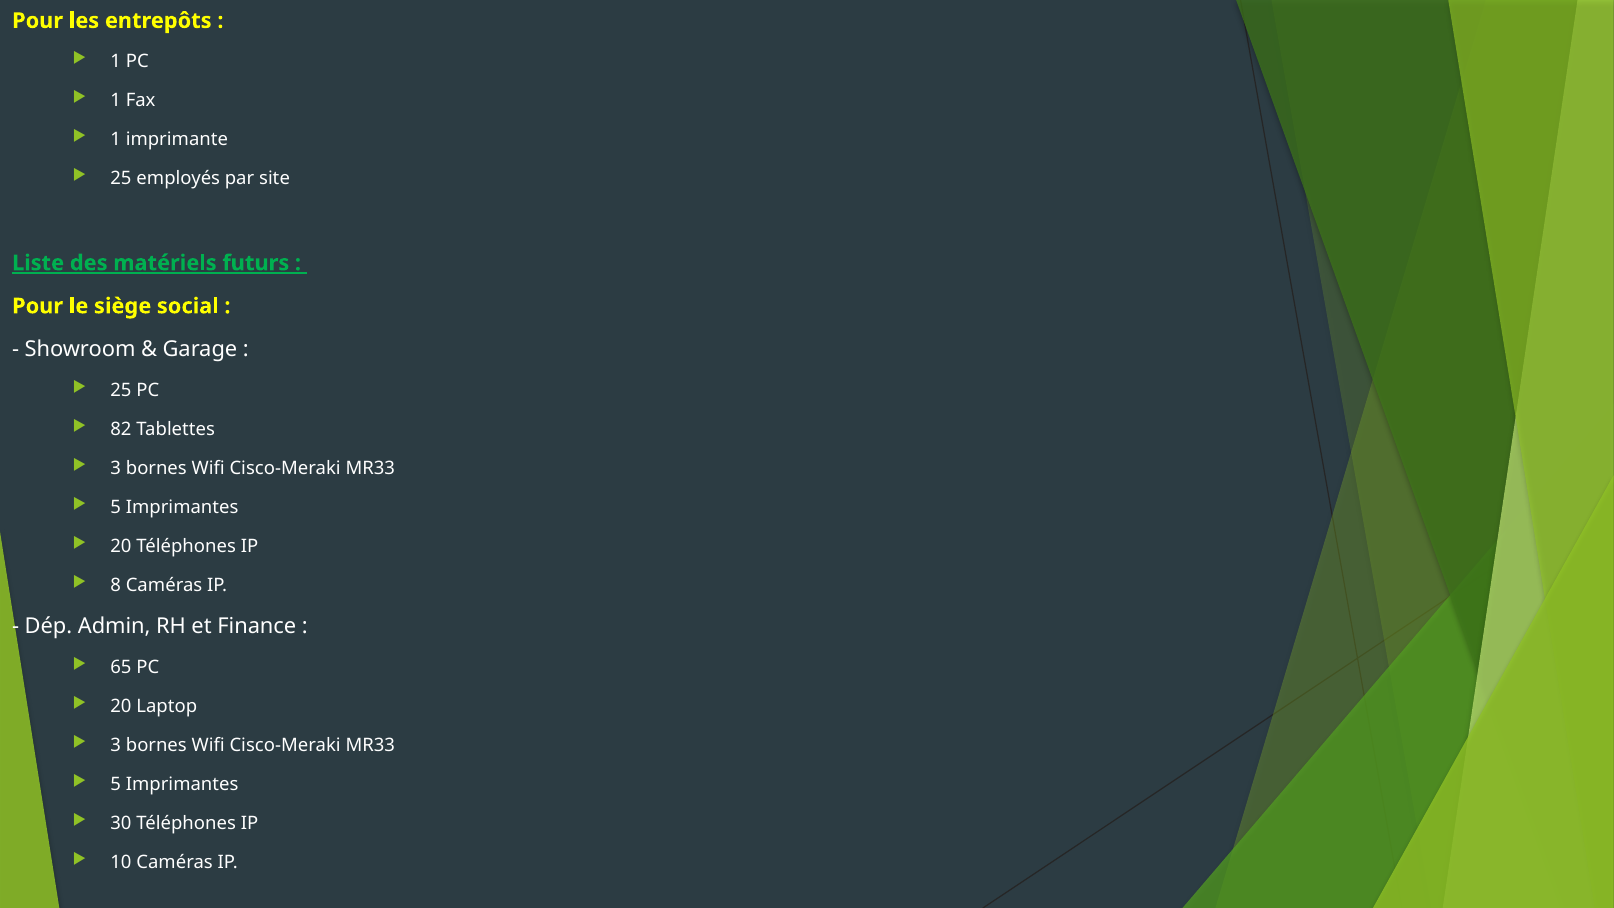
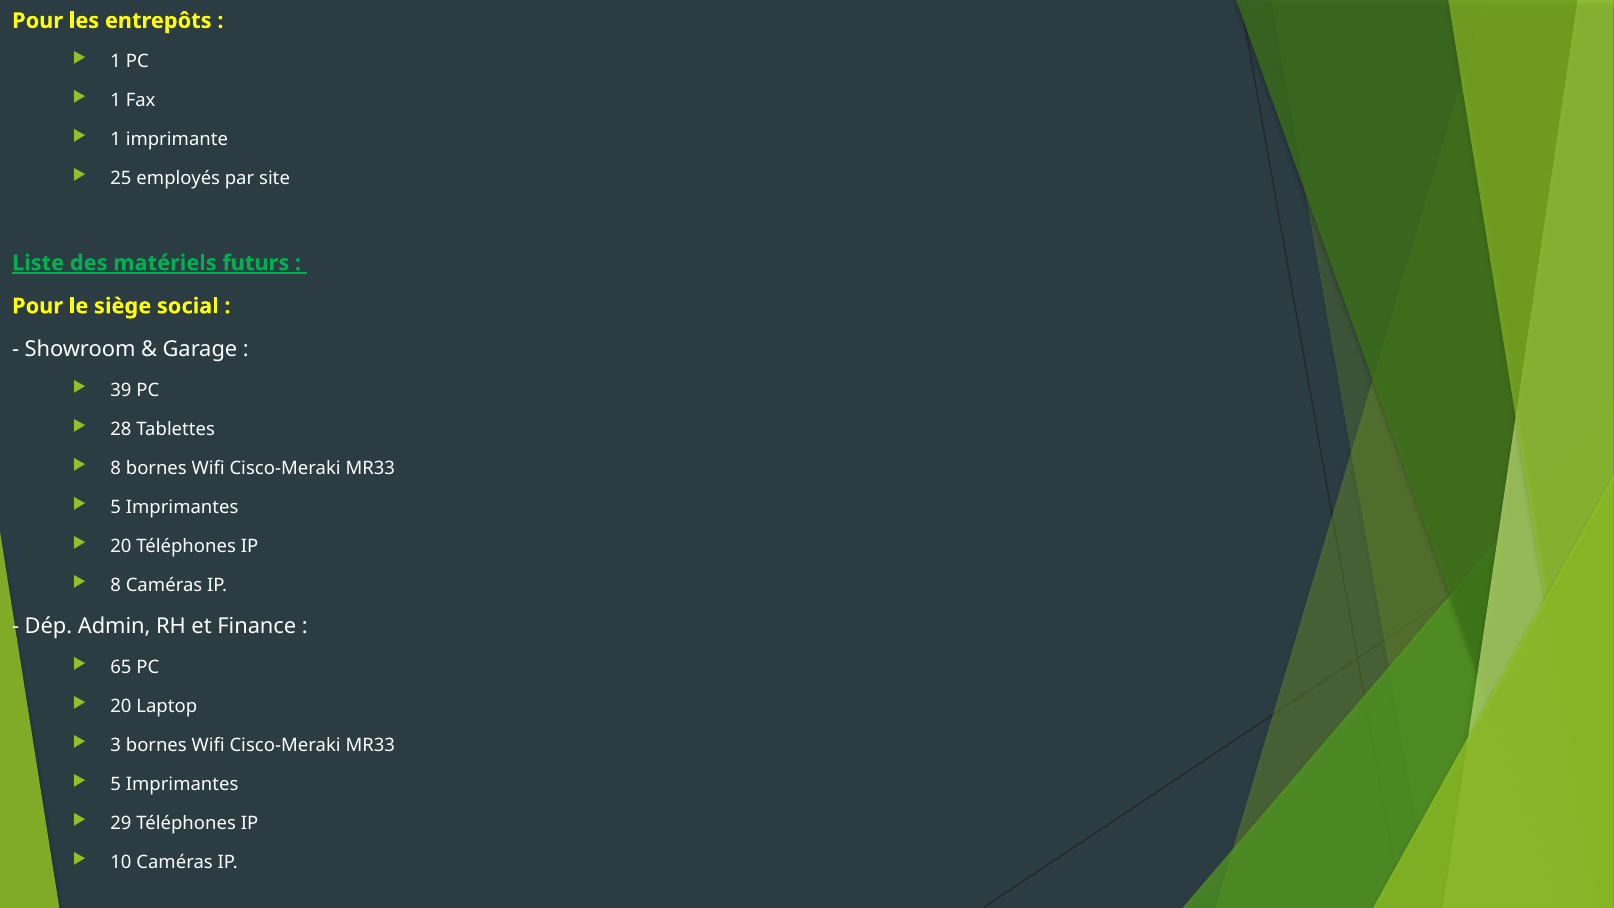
25 at (121, 390): 25 -> 39
82: 82 -> 28
3 at (116, 468): 3 -> 8
30: 30 -> 29
